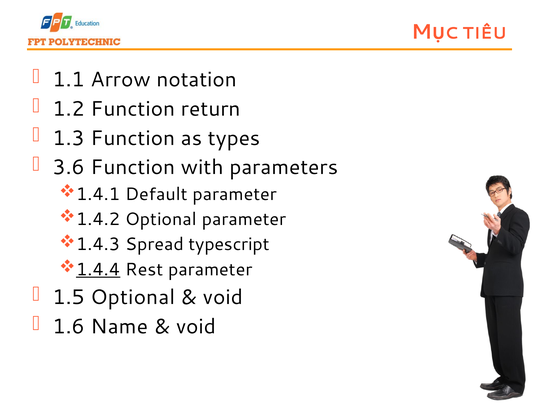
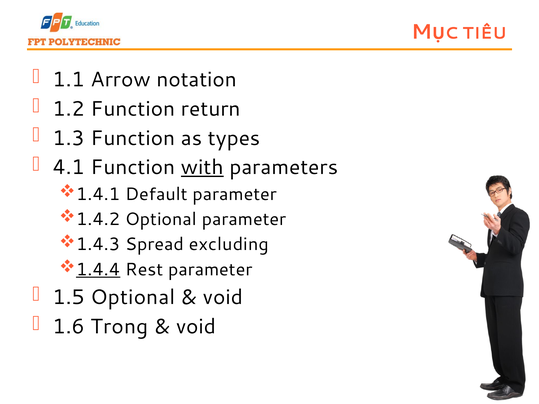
3.6: 3.6 -> 4.1
with underline: none -> present
typescript: typescript -> excluding
Name: Name -> Trong
